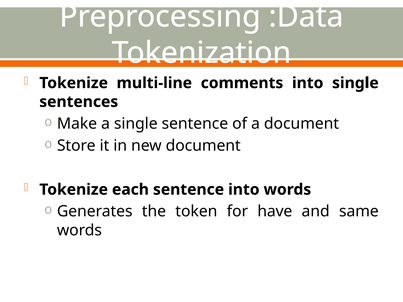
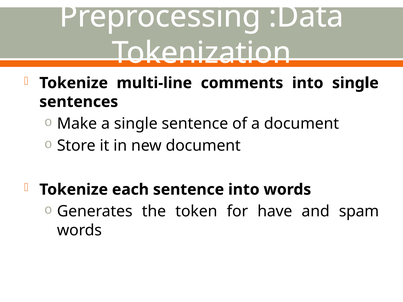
same: same -> spam
